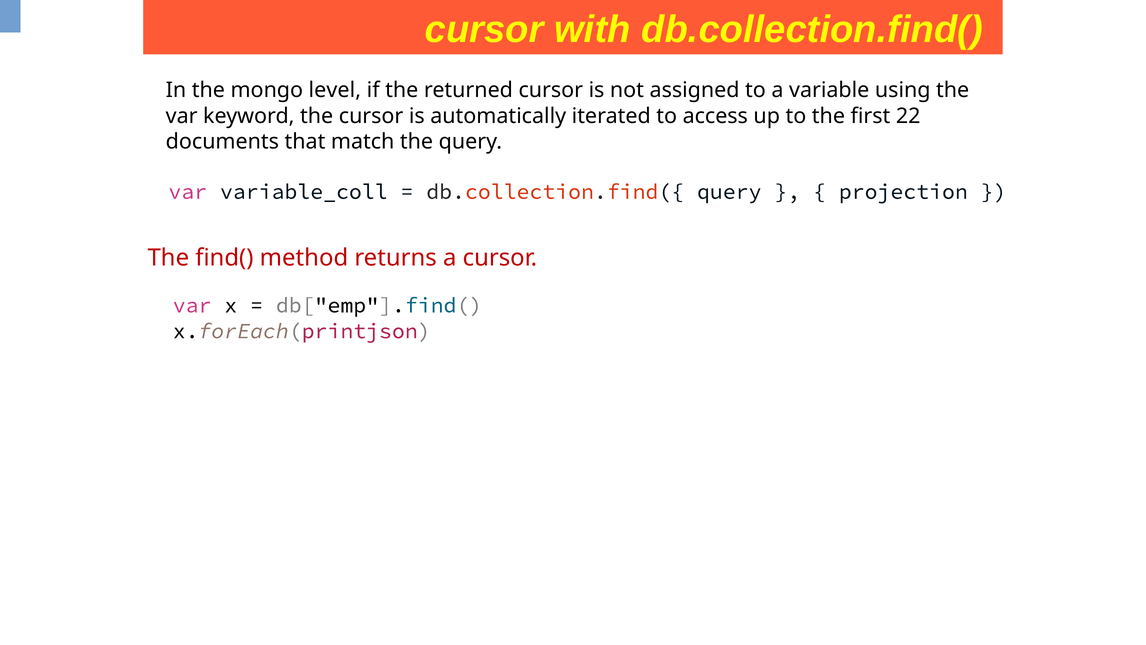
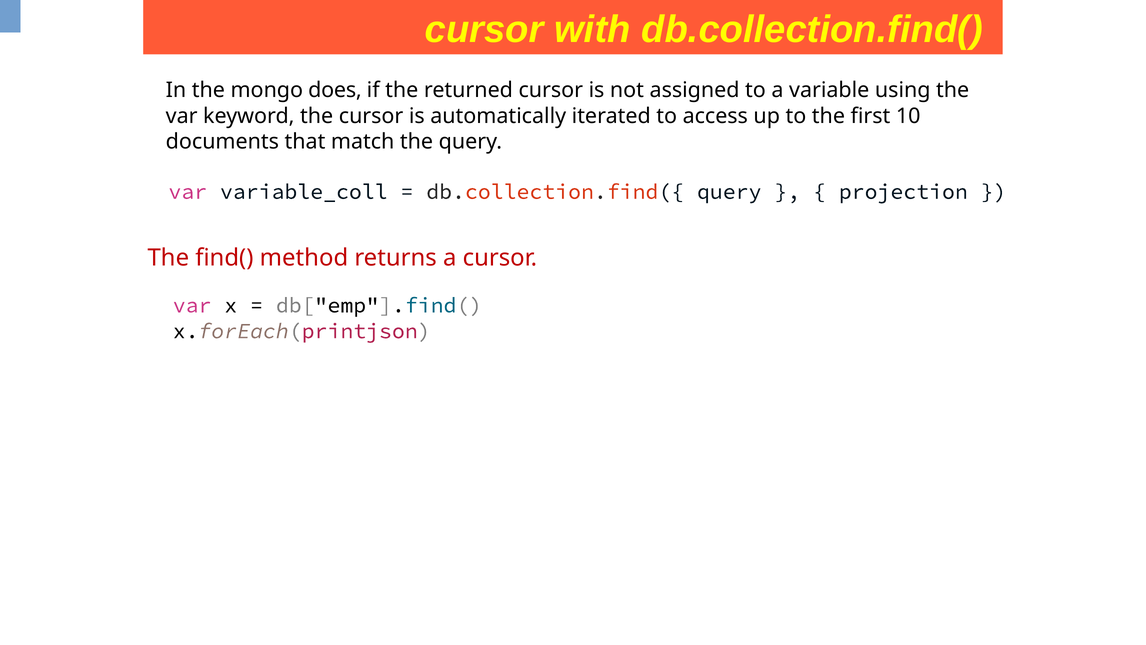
level: level -> does
22: 22 -> 10
